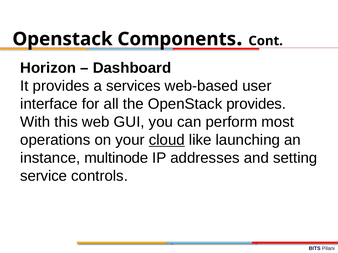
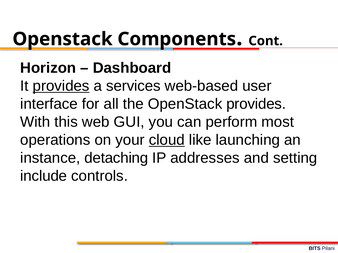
provides at (61, 86) underline: none -> present
multinode: multinode -> detaching
service: service -> include
